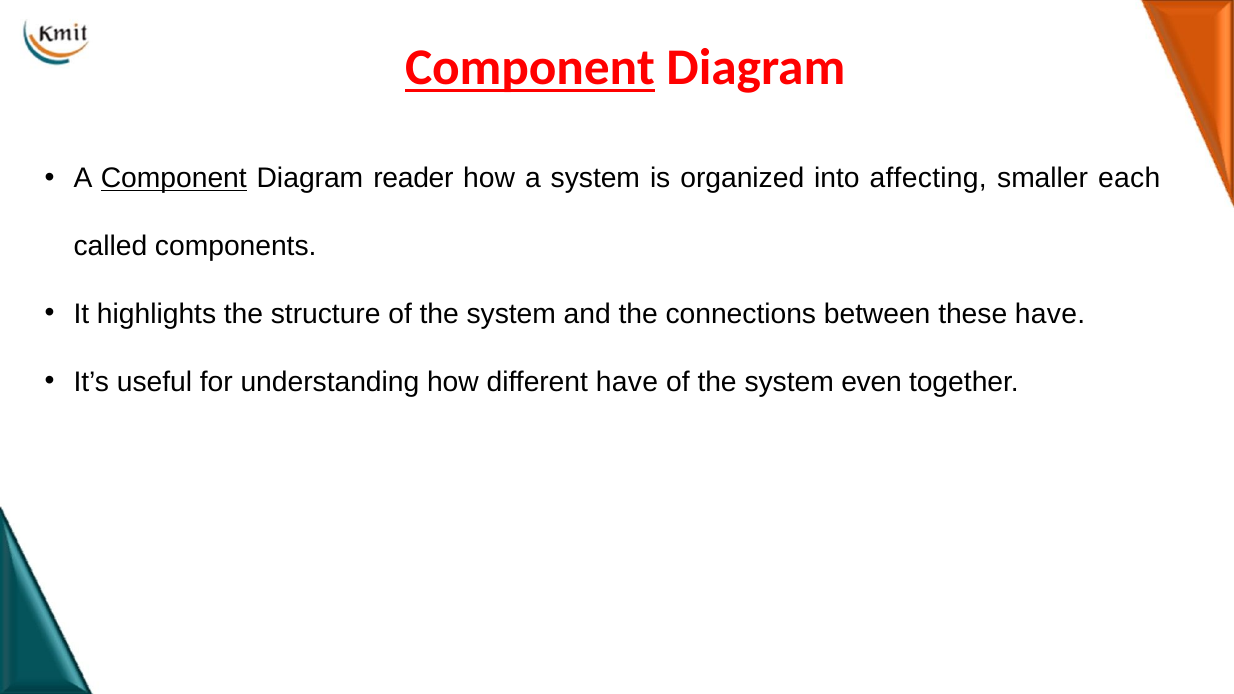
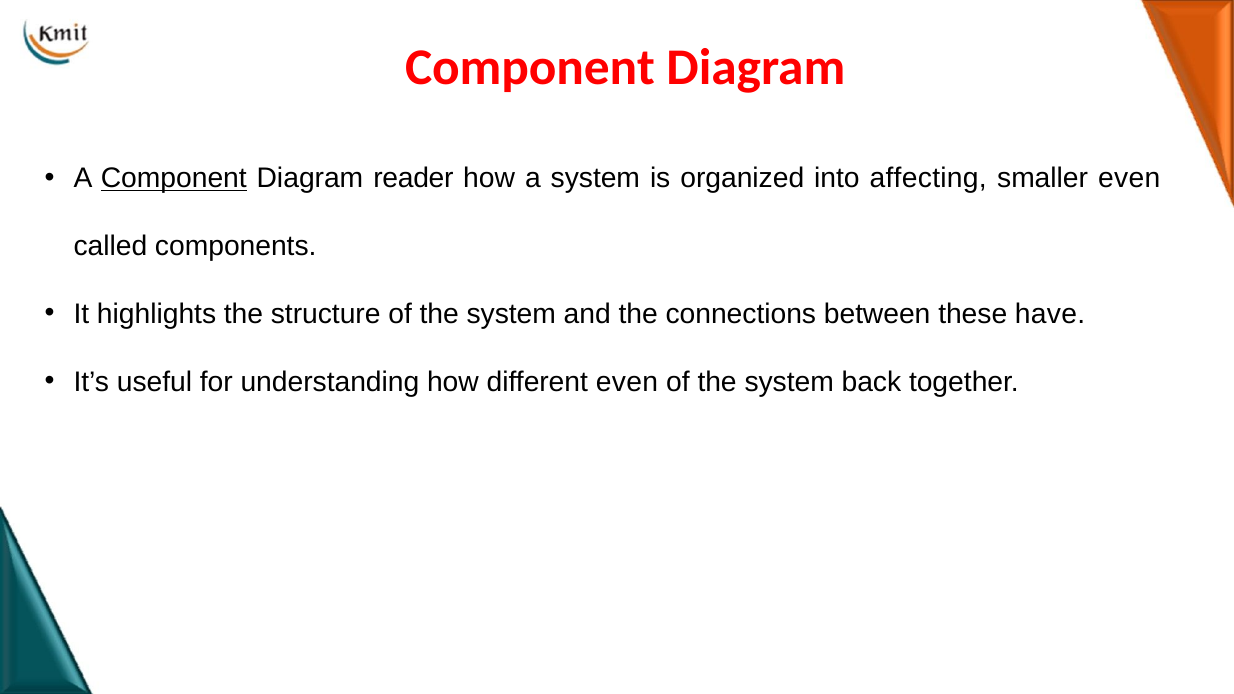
Component at (530, 68) underline: present -> none
smaller each: each -> even
different have: have -> even
even: even -> back
